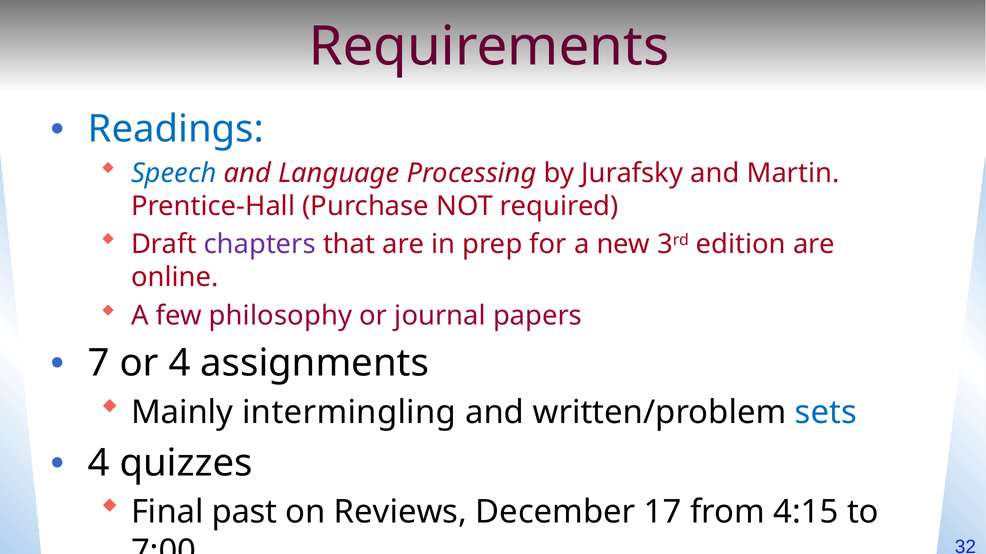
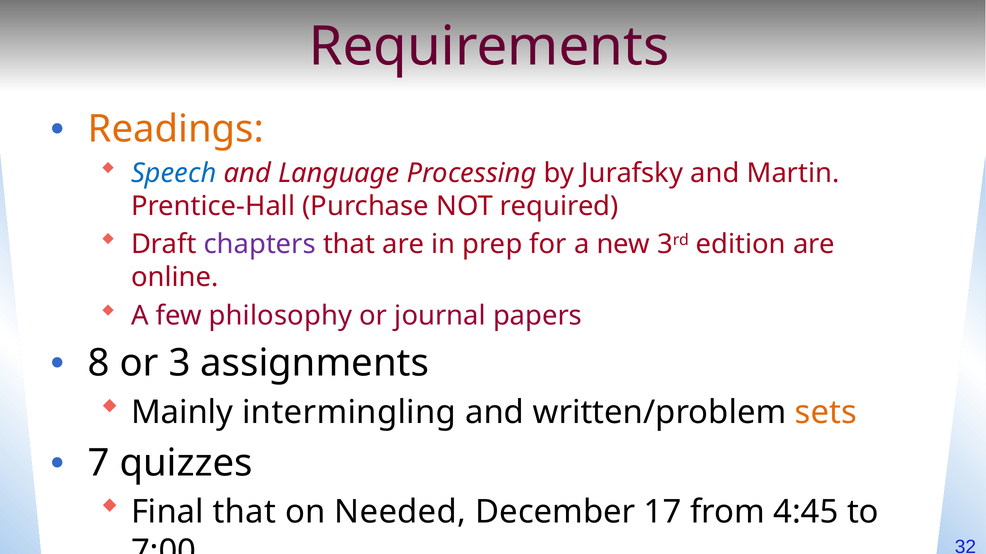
Readings colour: blue -> orange
7: 7 -> 8
or 4: 4 -> 3
sets colour: blue -> orange
4 at (99, 463): 4 -> 7
Final past: past -> that
Reviews: Reviews -> Needed
4:15: 4:15 -> 4:45
